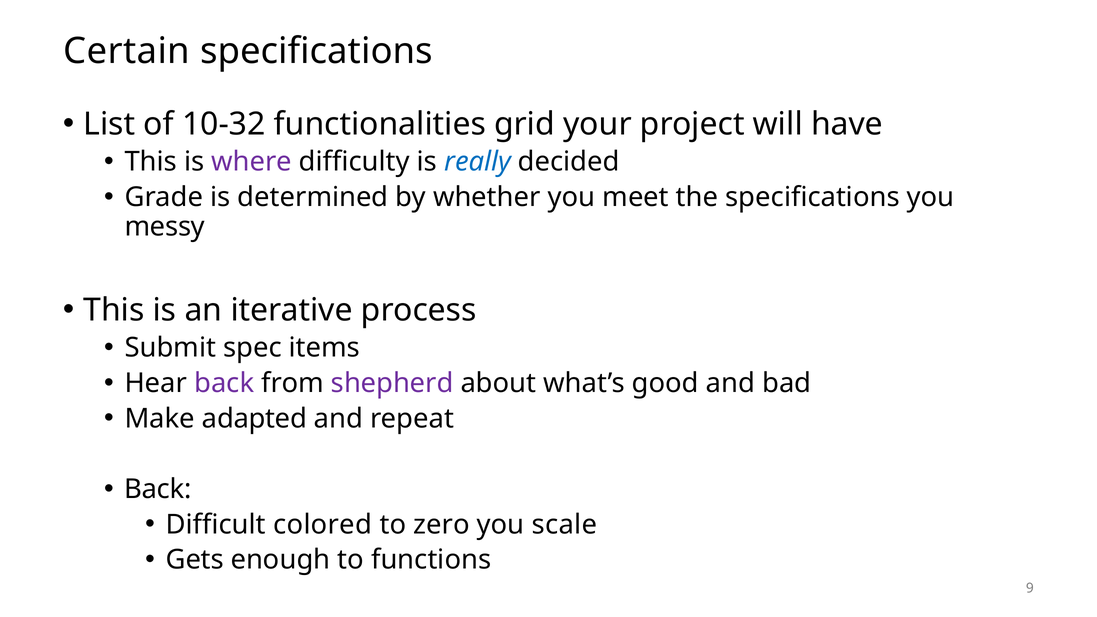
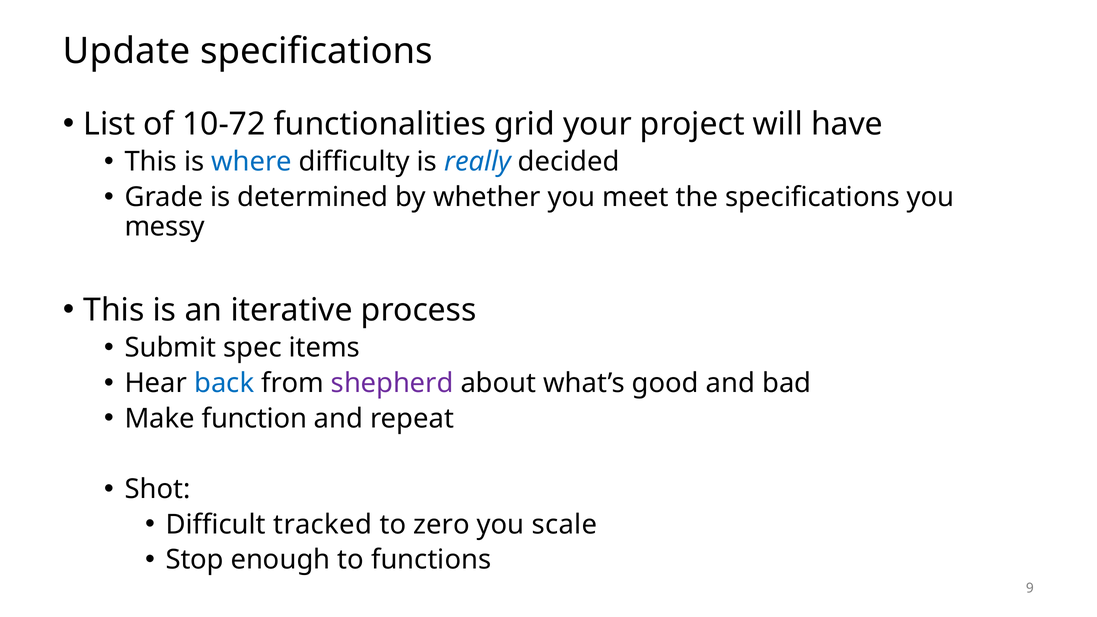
Certain: Certain -> Update
10-32: 10-32 -> 10-72
where colour: purple -> blue
back at (224, 383) colour: purple -> blue
adapted: adapted -> function
Back at (158, 489): Back -> Shot
colored: colored -> tracked
Gets: Gets -> Stop
